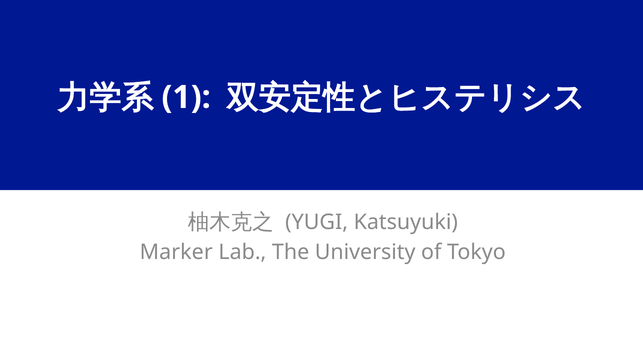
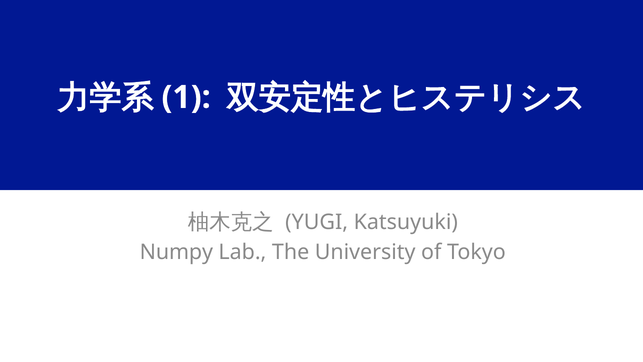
Marker: Marker -> Numpy
